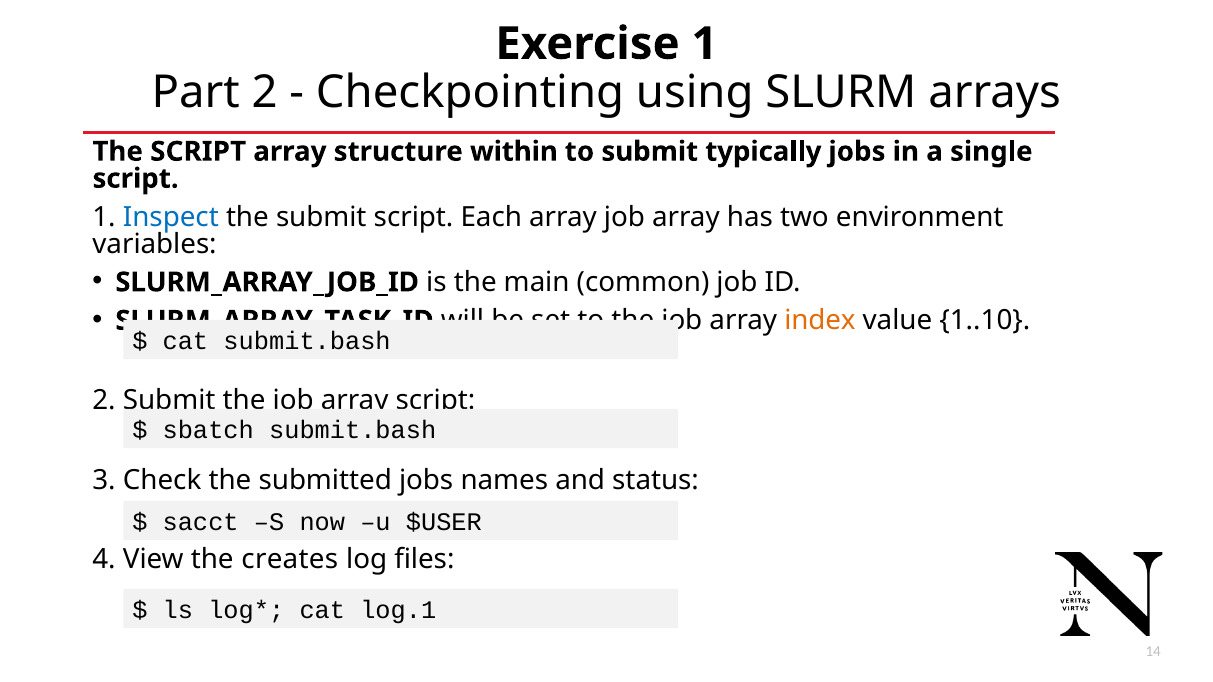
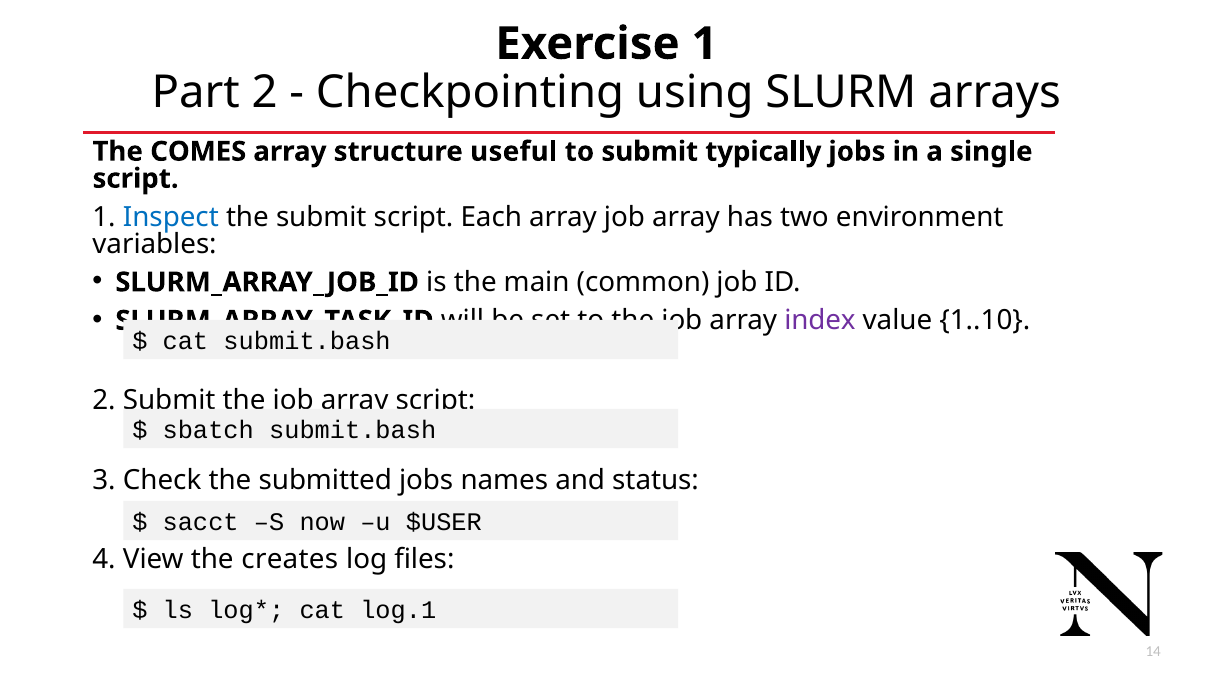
The SCRIPT: SCRIPT -> COMES
within: within -> useful
index colour: orange -> purple
